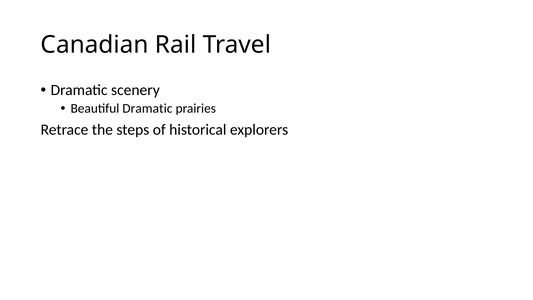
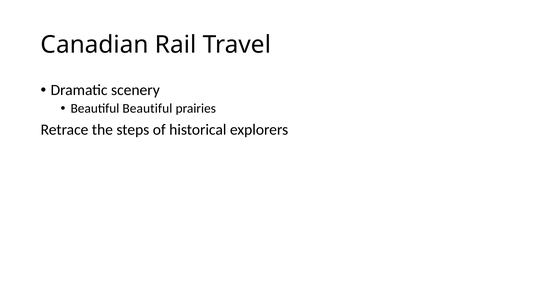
Beautiful Dramatic: Dramatic -> Beautiful
